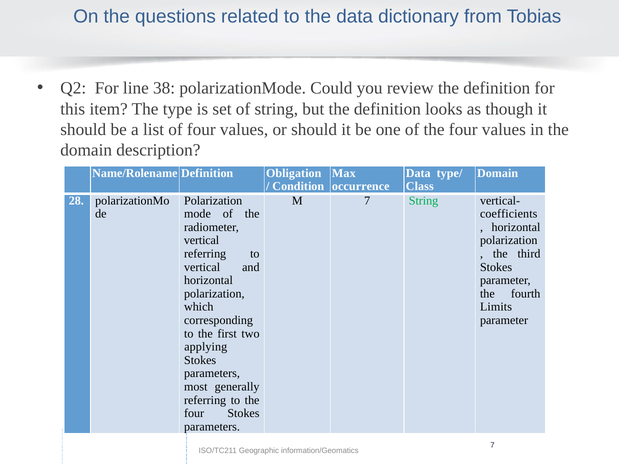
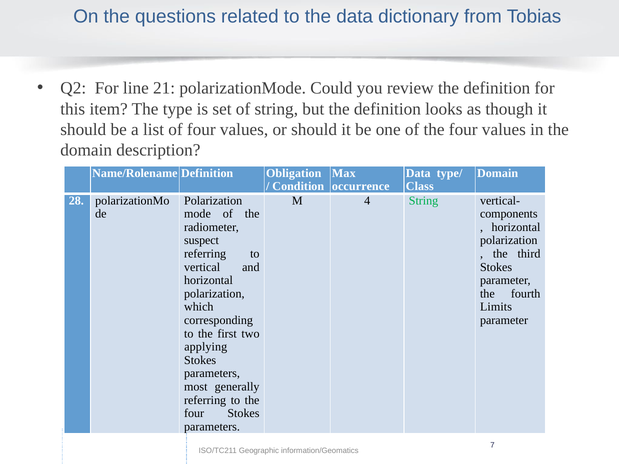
38: 38 -> 21
M 7: 7 -> 4
coefficients: coefficients -> components
vertical at (202, 241): vertical -> suspect
